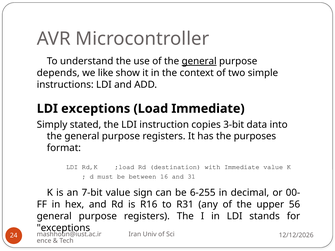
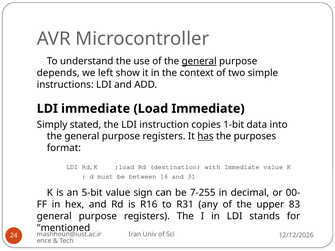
like: like -> left
LDI exceptions: exceptions -> immediate
3-bit: 3-bit -> 1-bit
has underline: none -> present
7-bit: 7-bit -> 5-bit
6-255: 6-255 -> 7-255
56: 56 -> 83
exceptions at (63, 228): exceptions -> mentioned
